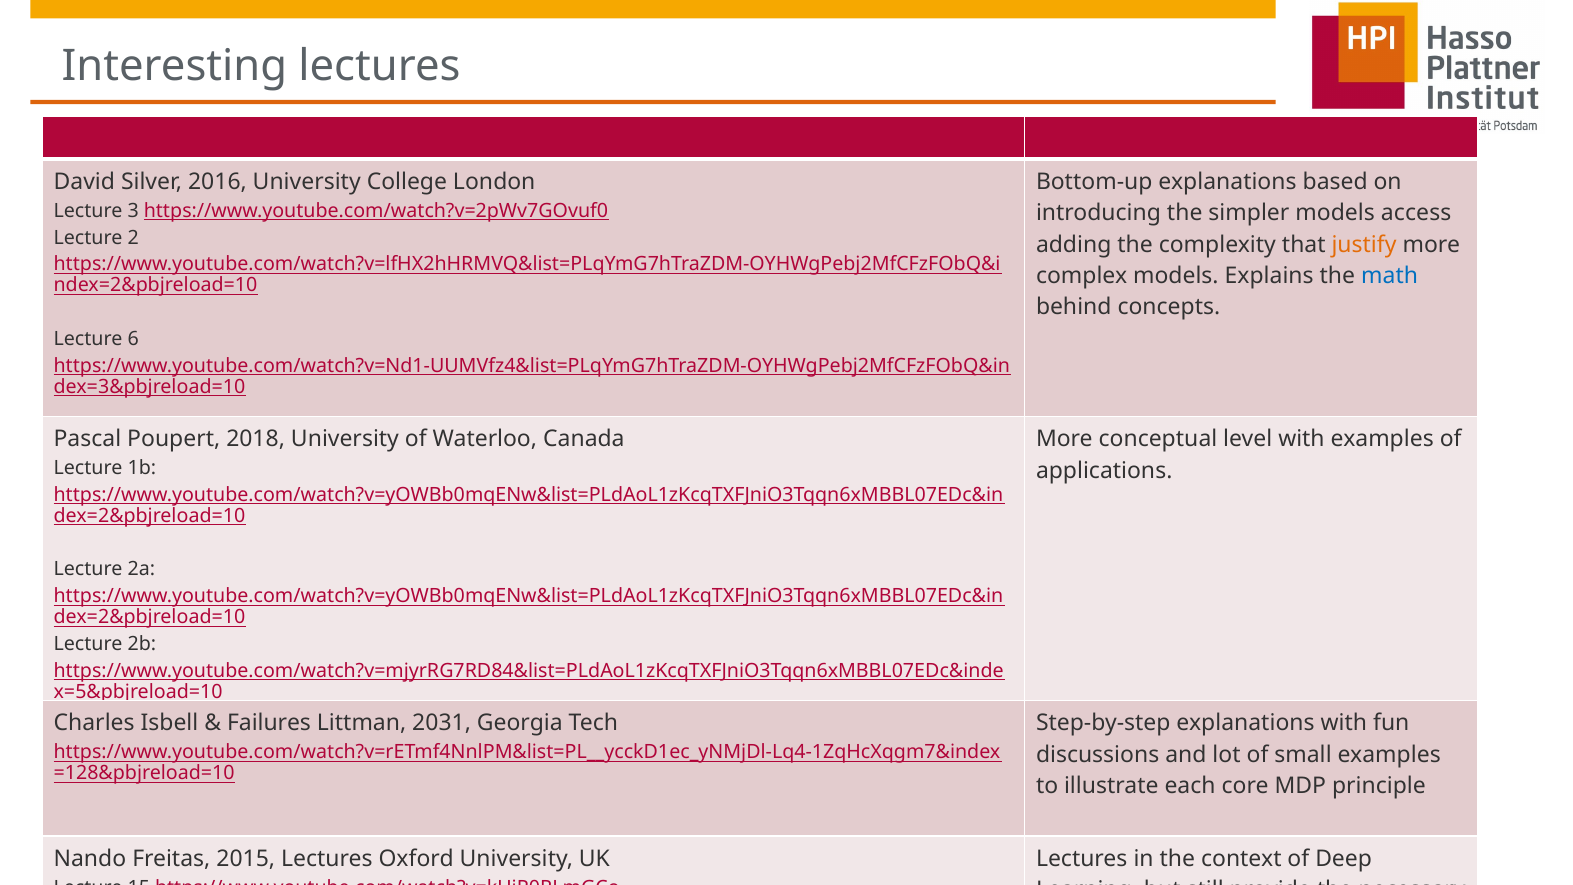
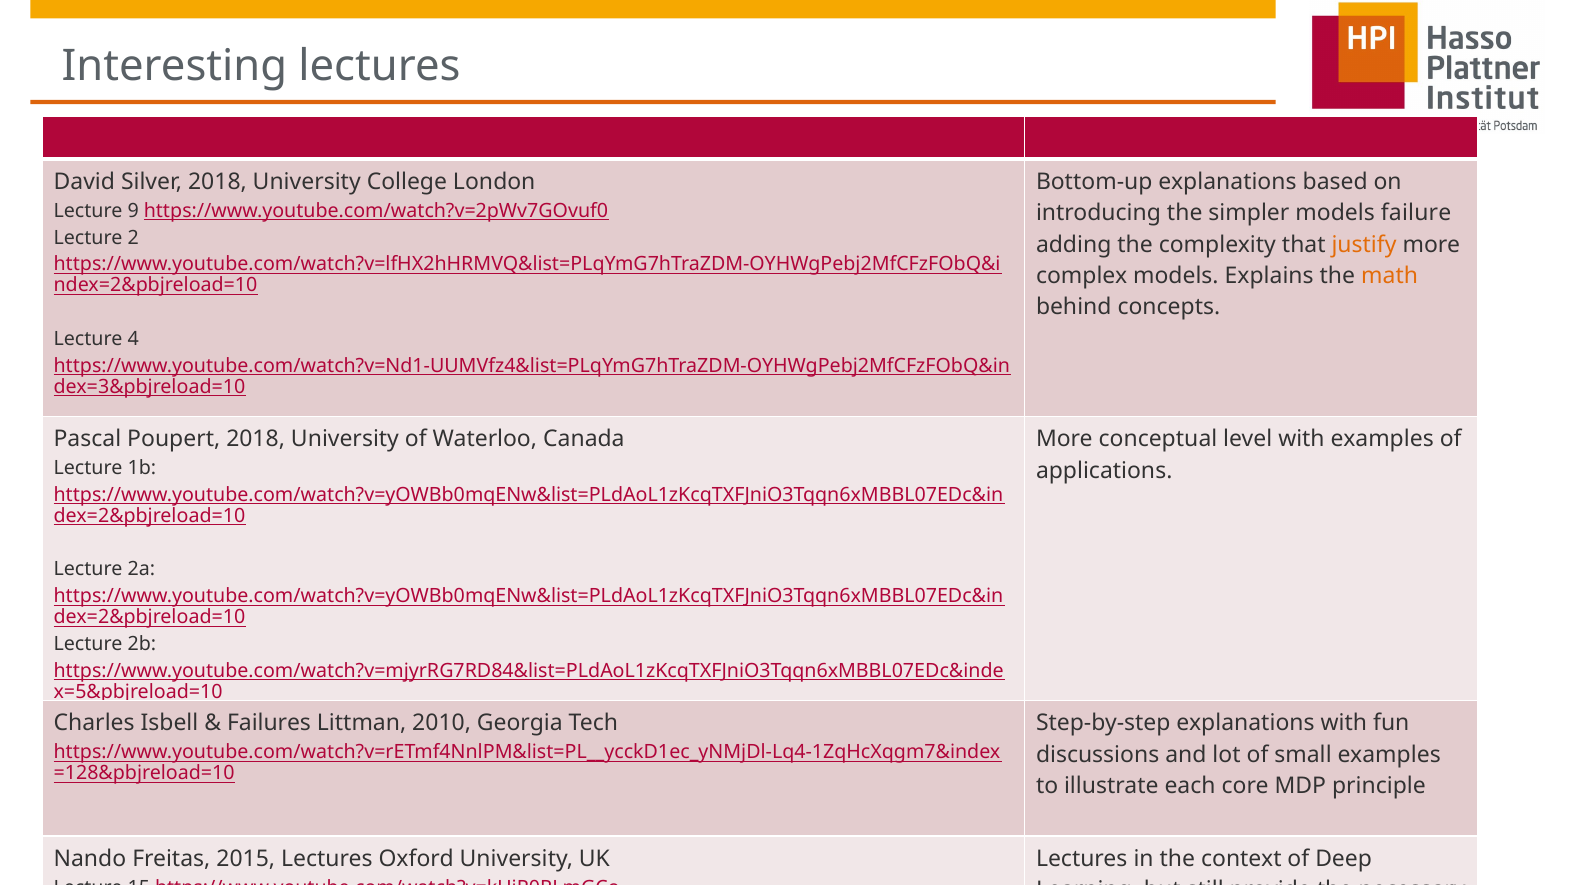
Silver 2016: 2016 -> 2018
3: 3 -> 9
access: access -> failure
math colour: blue -> orange
6: 6 -> 4
2031: 2031 -> 2010
